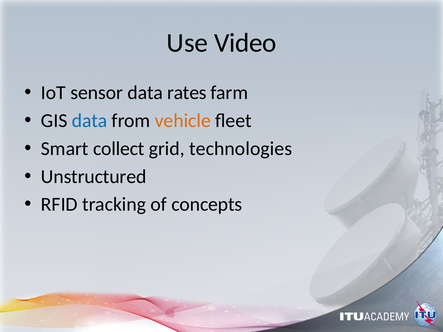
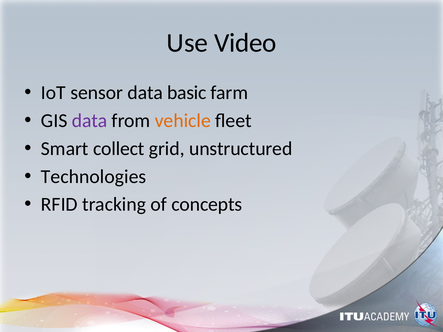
rates: rates -> basic
data at (90, 121) colour: blue -> purple
technologies: technologies -> unstructured
Unstructured: Unstructured -> Technologies
